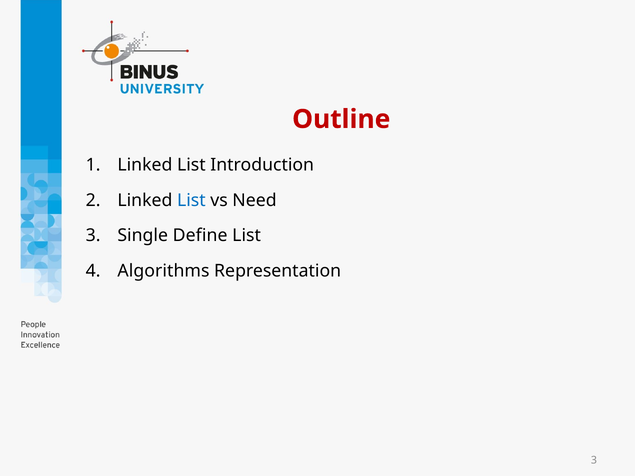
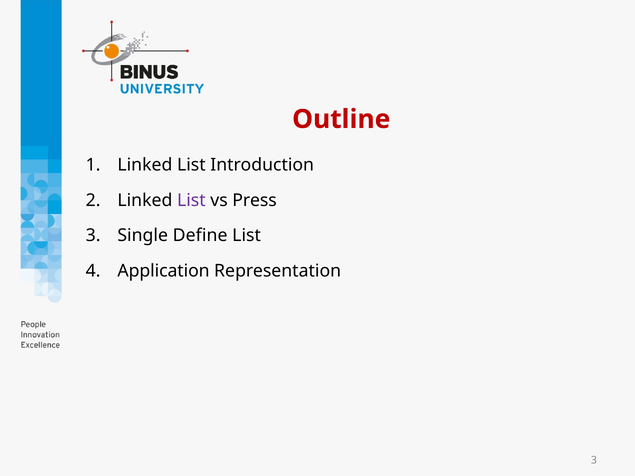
List at (191, 201) colour: blue -> purple
Need: Need -> Press
Algorithms: Algorithms -> Application
